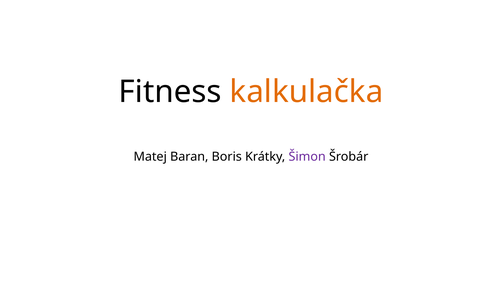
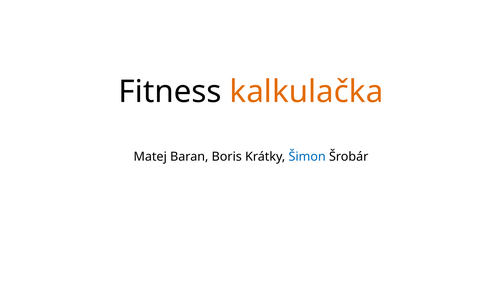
Šimon colour: purple -> blue
